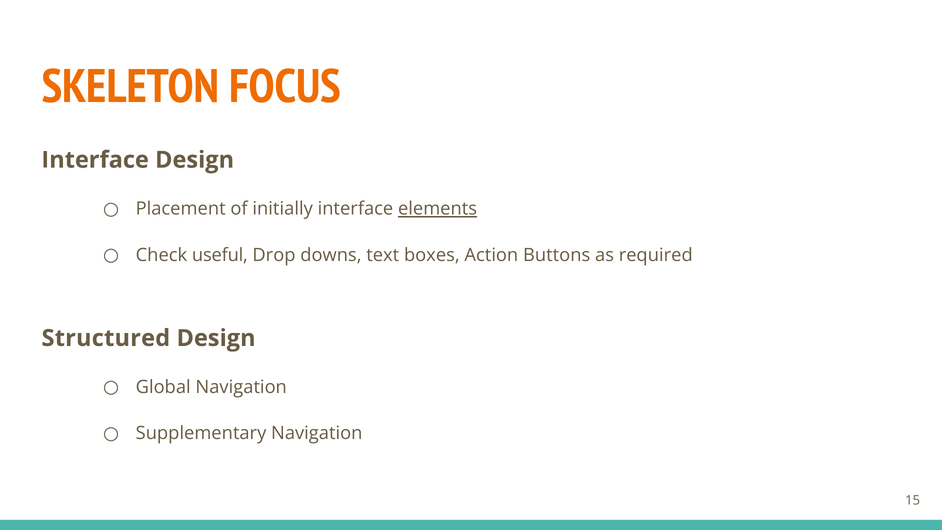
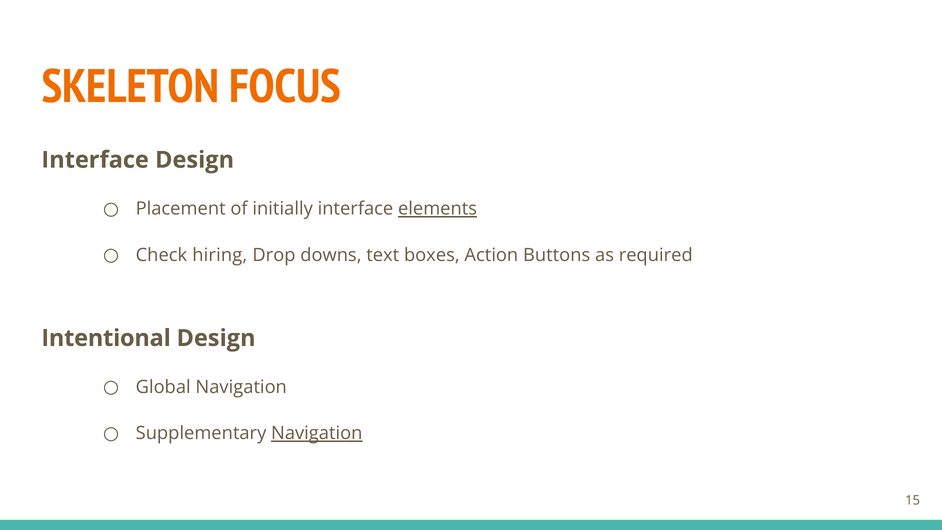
useful: useful -> hiring
Structured: Structured -> Intentional
Navigation at (317, 433) underline: none -> present
